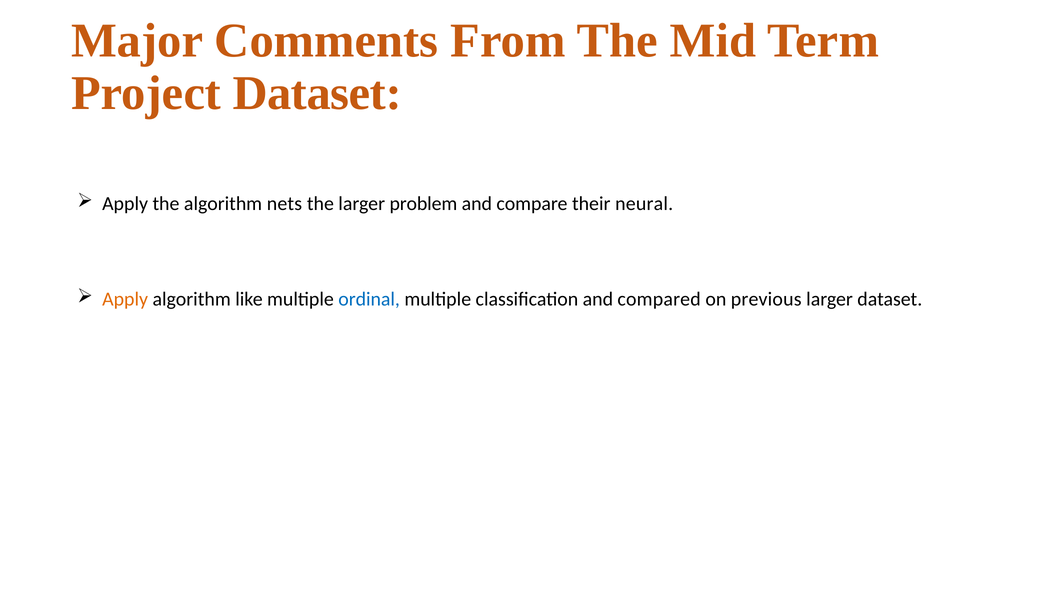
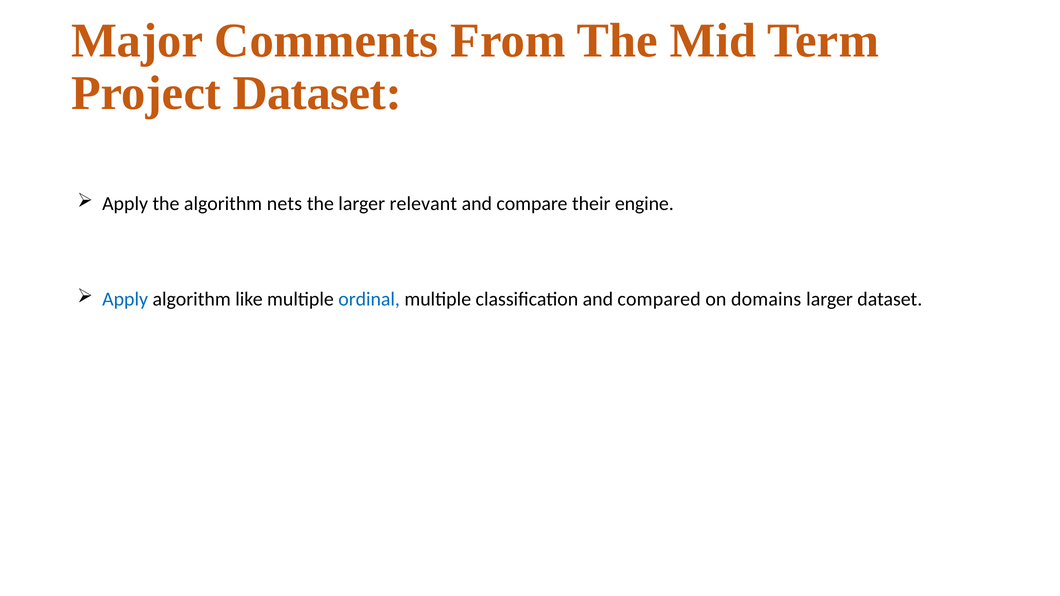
problem: problem -> relevant
neural: neural -> engine
Apply at (125, 299) colour: orange -> blue
previous: previous -> domains
